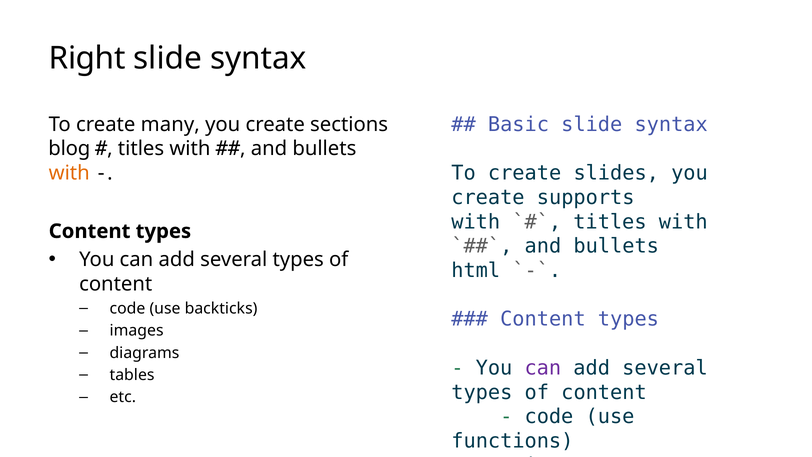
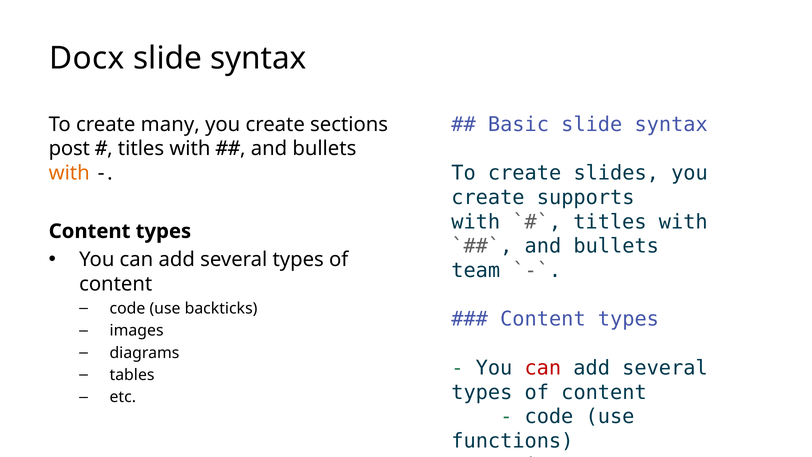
Right: Right -> Docx
blog: blog -> post
html: html -> team
can at (543, 368) colour: purple -> red
